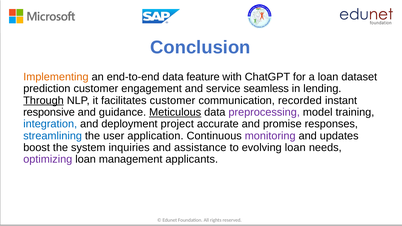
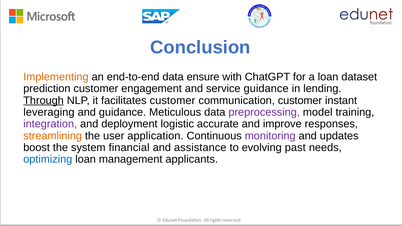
feature: feature -> ensure
service seamless: seamless -> guidance
communication recorded: recorded -> customer
responsive: responsive -> leveraging
Meticulous underline: present -> none
integration colour: blue -> purple
project: project -> logistic
promise: promise -> improve
streamlining colour: blue -> orange
inquiries: inquiries -> financial
evolving loan: loan -> past
optimizing colour: purple -> blue
